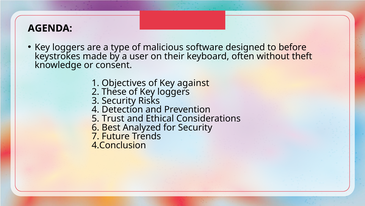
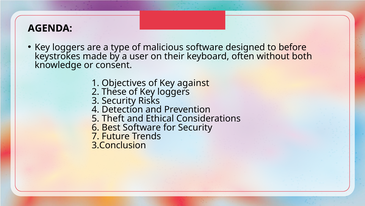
theft: theft -> both
Trust: Trust -> Theft
Best Analyzed: Analyzed -> Software
4.Conclusion: 4.Conclusion -> 3.Conclusion
